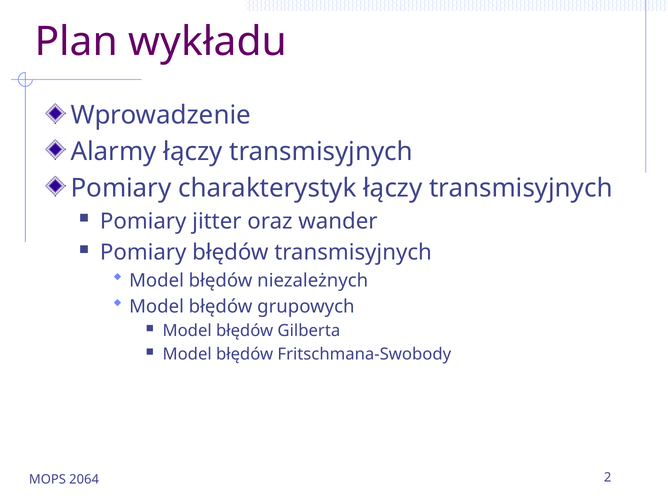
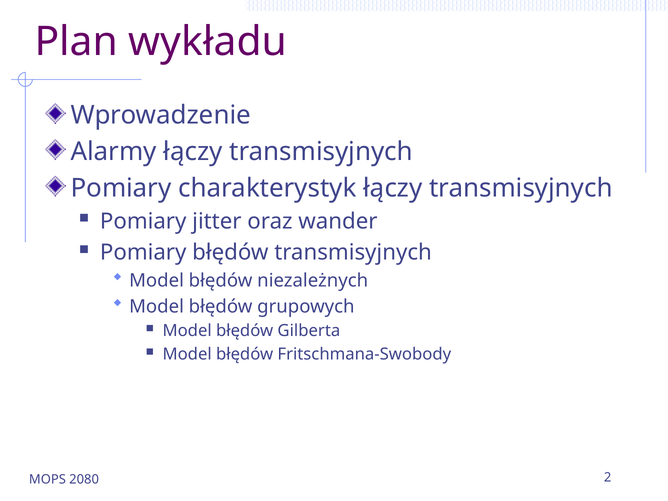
2064: 2064 -> 2080
